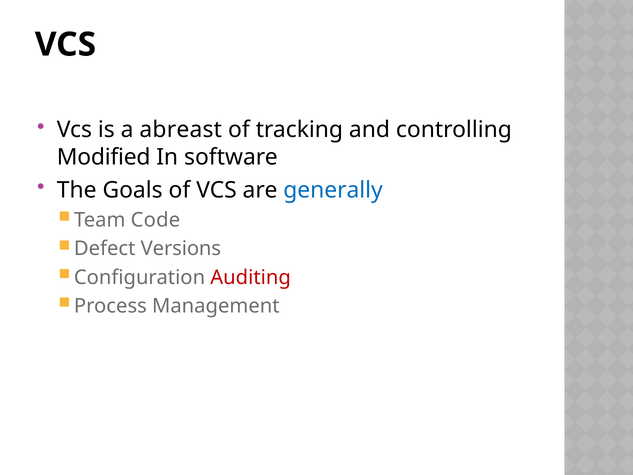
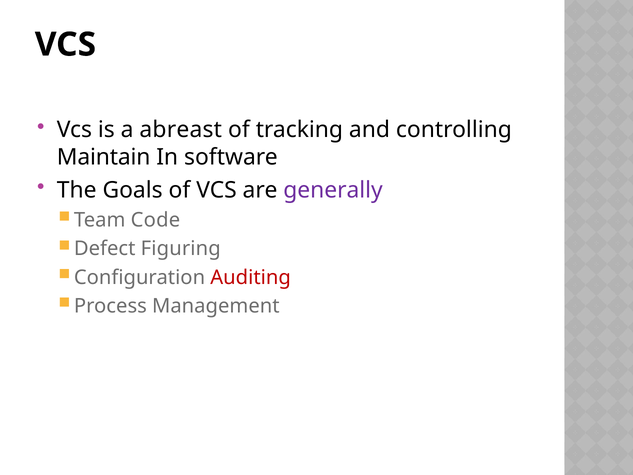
Modified: Modified -> Maintain
generally colour: blue -> purple
Versions: Versions -> Figuring
